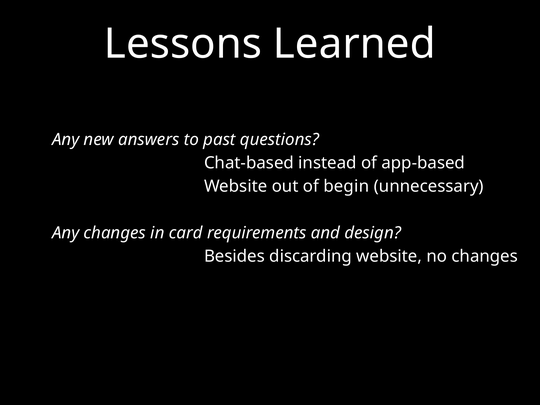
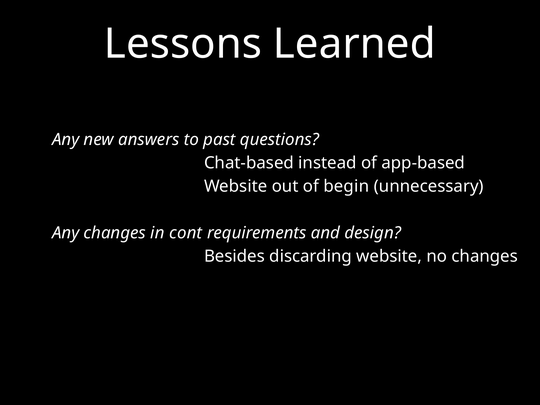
card: card -> cont
